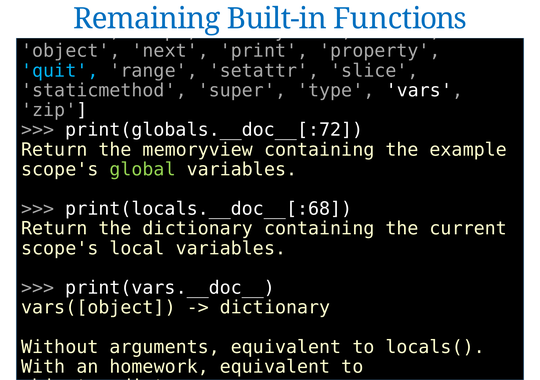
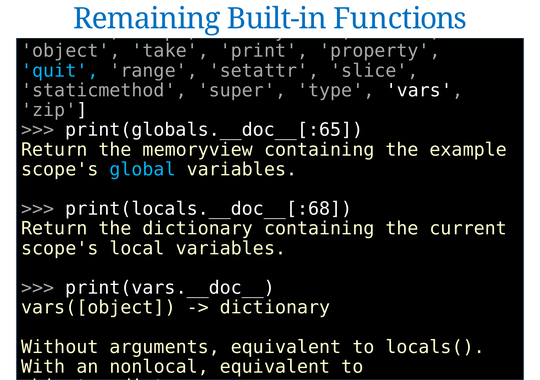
object next: next -> take
print(globals.__doc__[:72: print(globals.__doc__[:72 -> print(globals.__doc__[:65
global colour: light green -> light blue
homework: homework -> nonlocal
